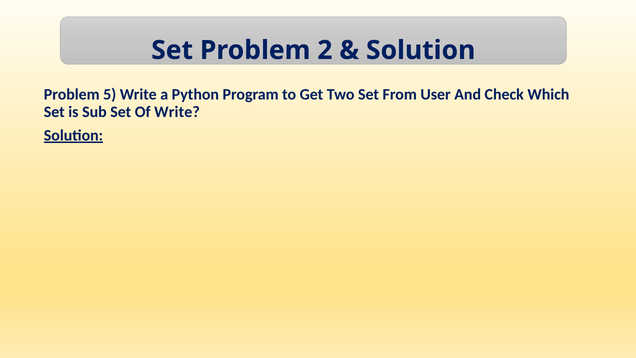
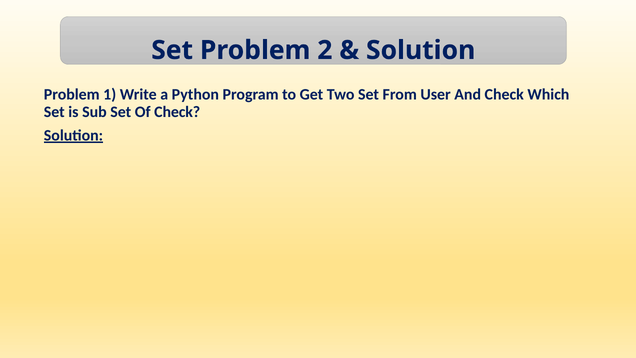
5: 5 -> 1
Of Write: Write -> Check
